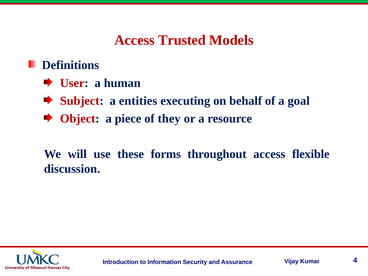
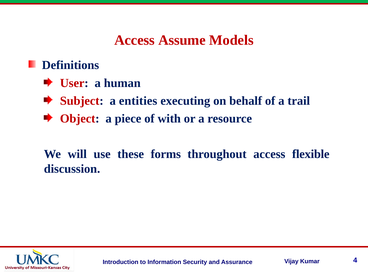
Trusted: Trusted -> Assume
goal: goal -> trail
they: they -> with
